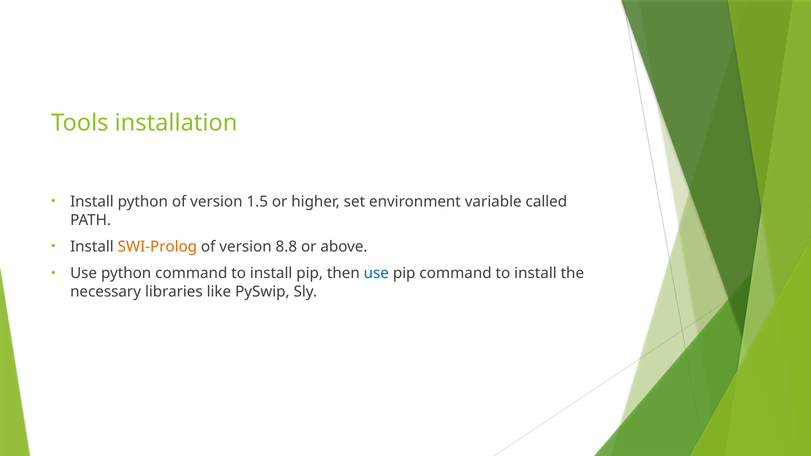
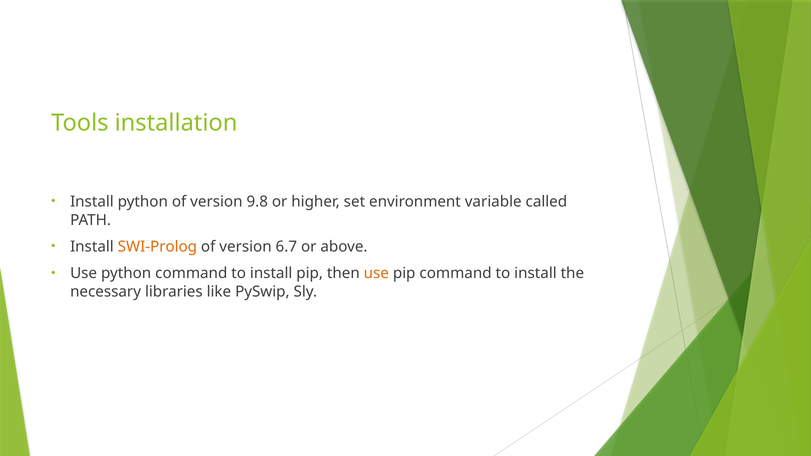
1.5: 1.5 -> 9.8
8.8: 8.8 -> 6.7
use at (376, 274) colour: blue -> orange
